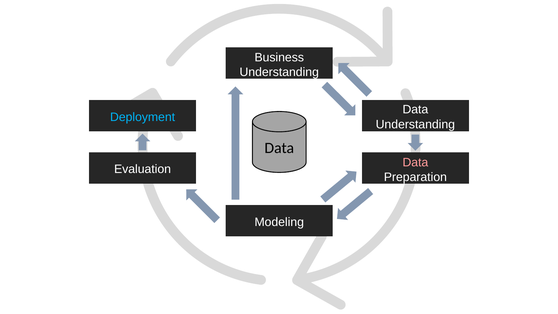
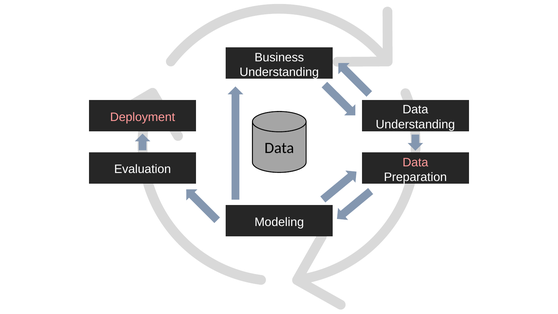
Deployment colour: light blue -> pink
